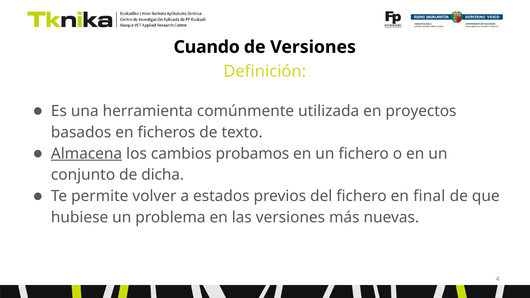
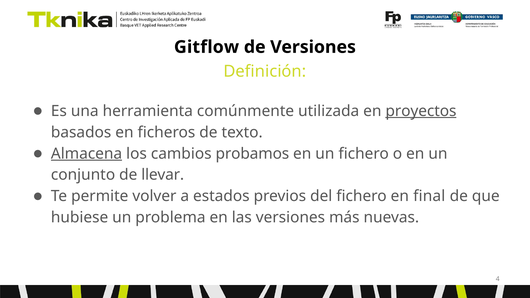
Cuando: Cuando -> Gitflow
proyectos underline: none -> present
dicha: dicha -> llevar
